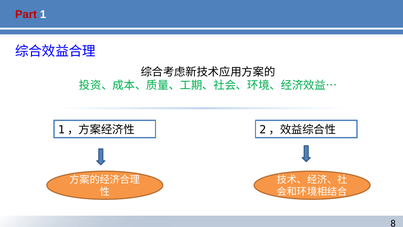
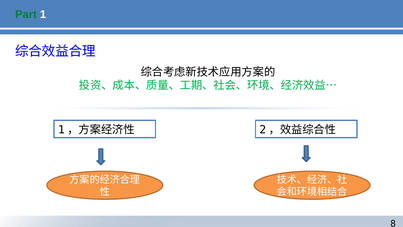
Part colour: red -> green
